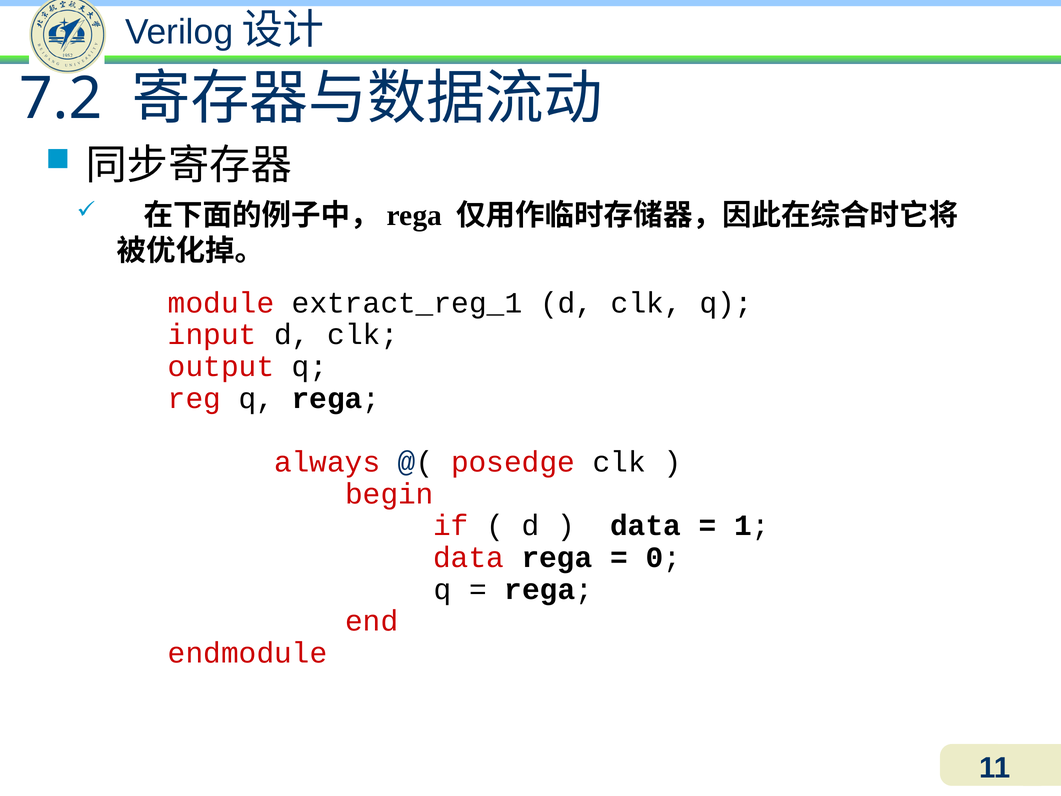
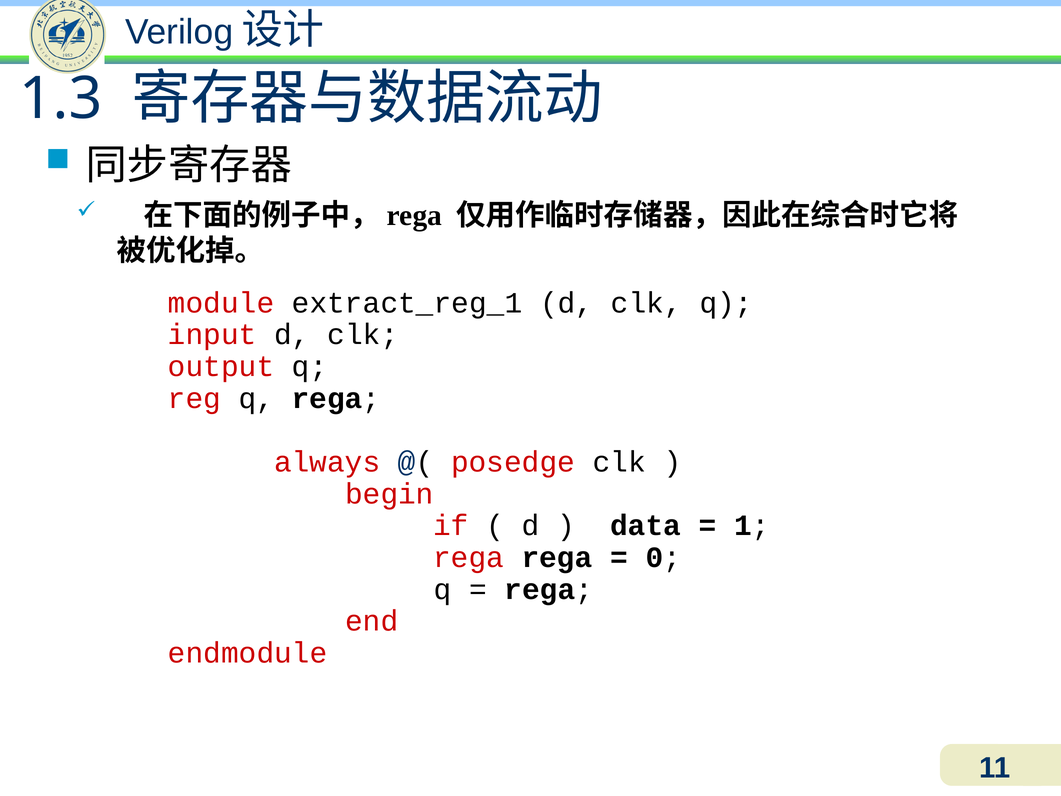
7.2: 7.2 -> 1.3
data at (469, 557): data -> rega
